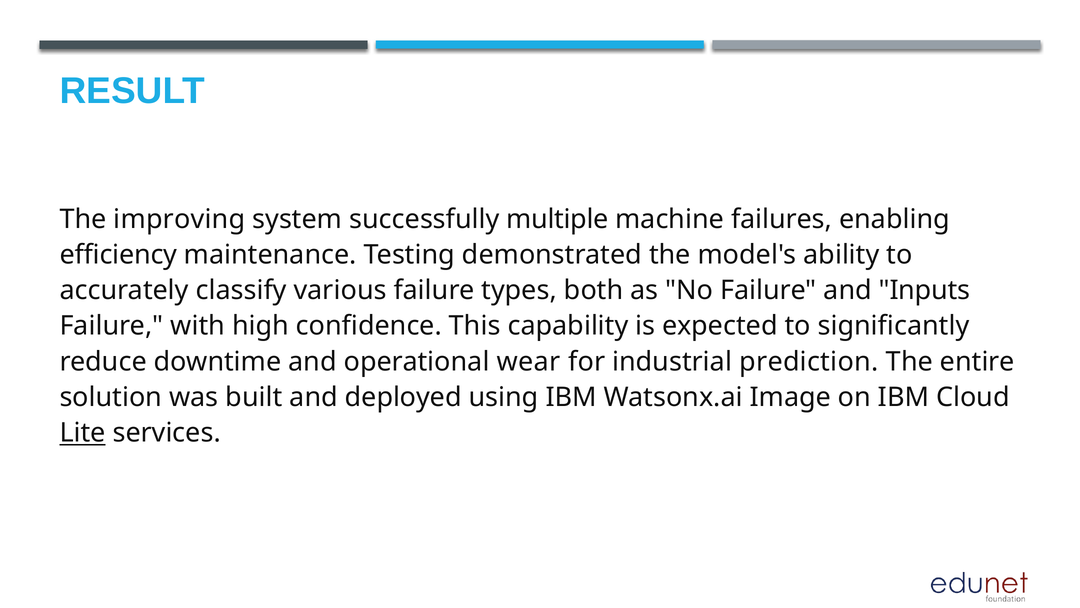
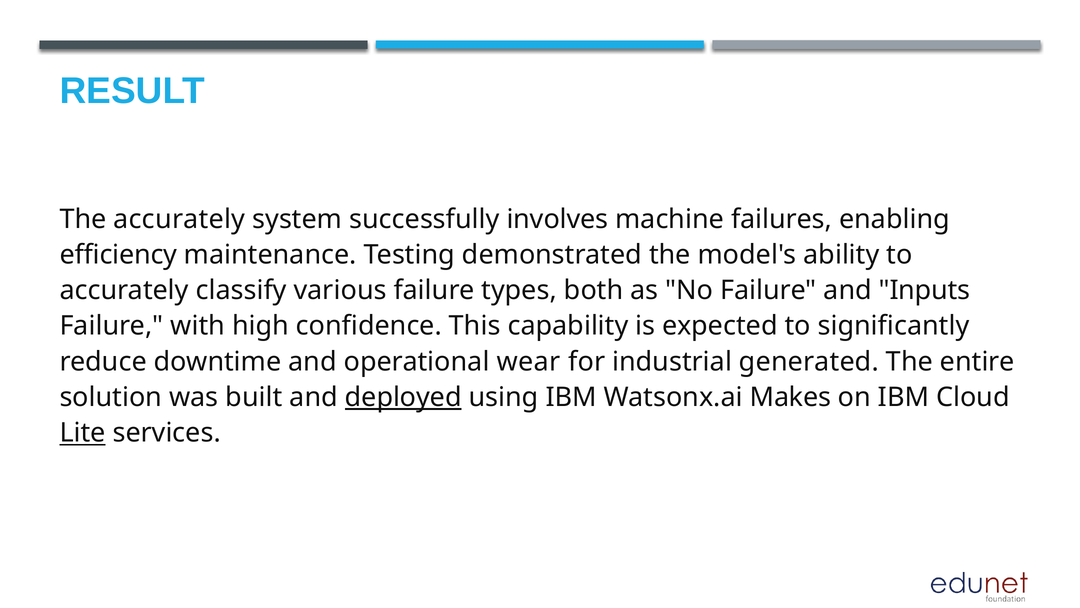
The improving: improving -> accurately
multiple: multiple -> involves
prediction: prediction -> generated
deployed underline: none -> present
Image: Image -> Makes
